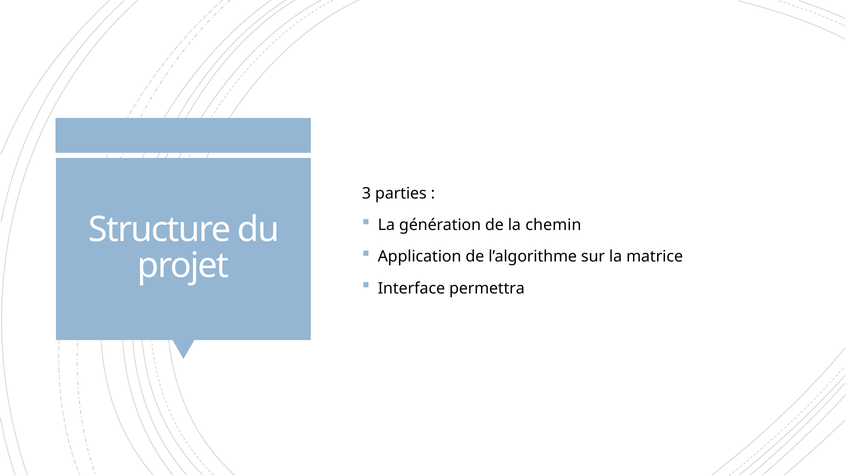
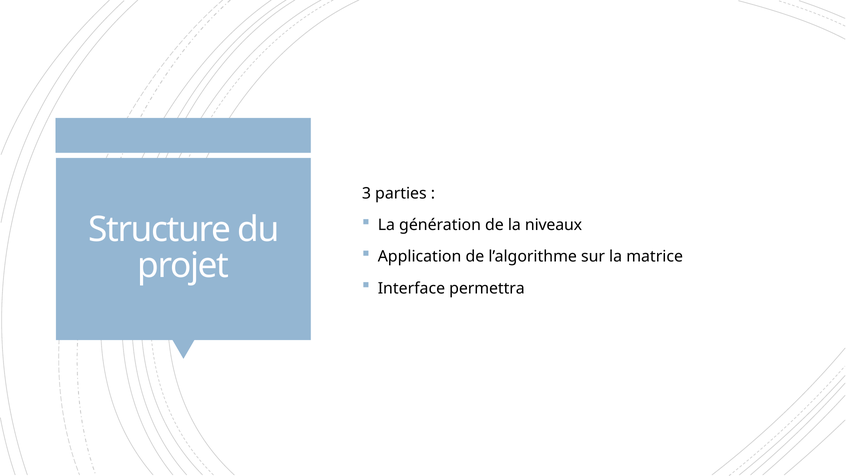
chemin: chemin -> niveaux
